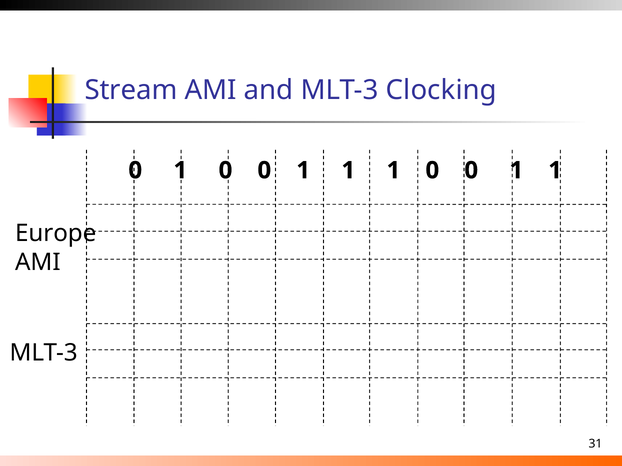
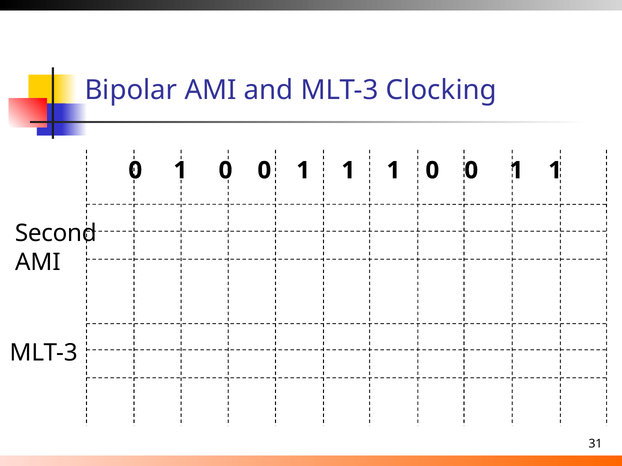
Stream: Stream -> Bipolar
Europe: Europe -> Second
